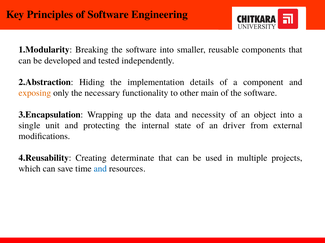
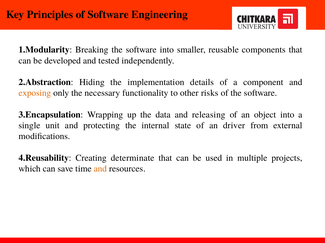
main: main -> risks
necessity: necessity -> releasing
and at (100, 169) colour: blue -> orange
